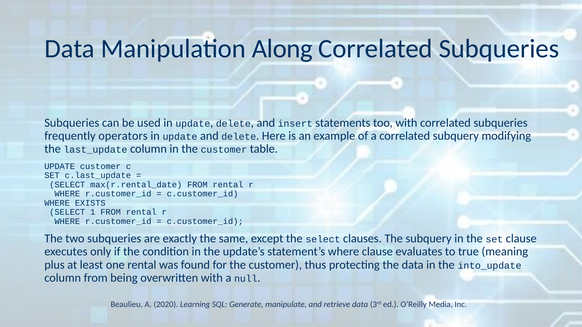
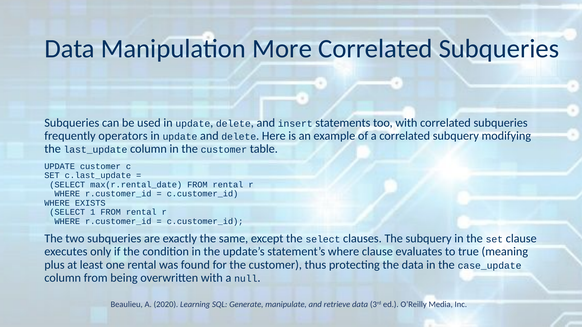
Along: Along -> More
into_update: into_update -> case_update
